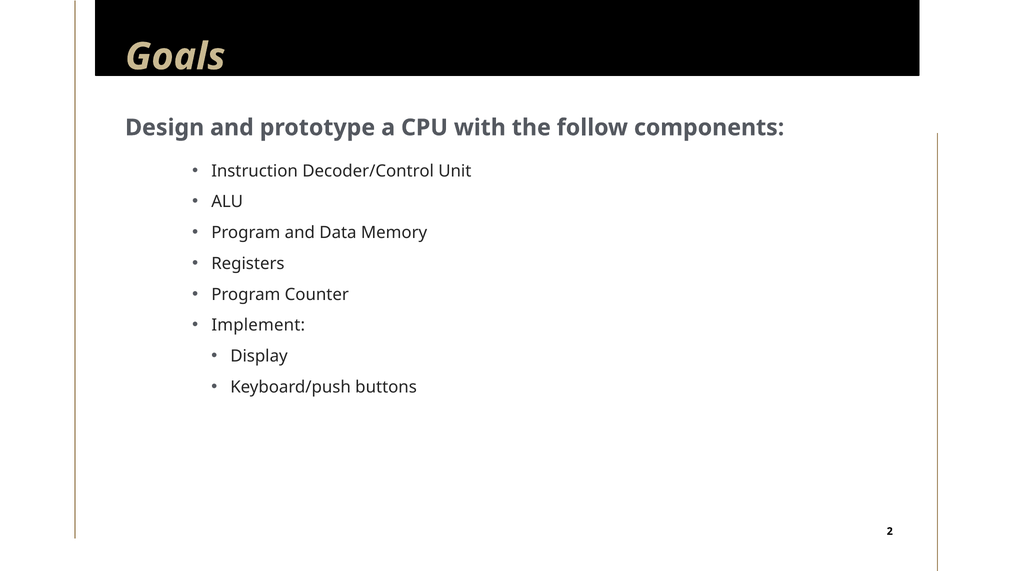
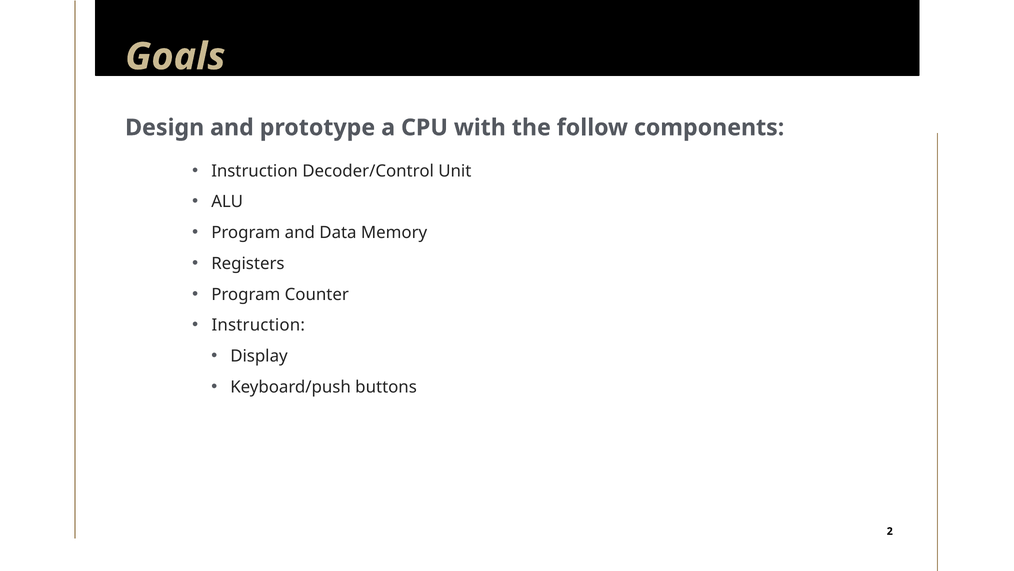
Implement at (258, 325): Implement -> Instruction
